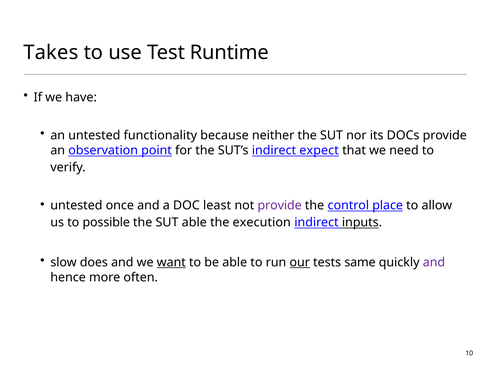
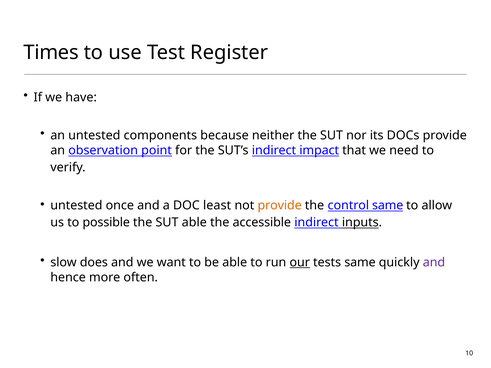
Takes: Takes -> Times
Runtime: Runtime -> Register
functionality: functionality -> components
expect: expect -> impact
provide at (280, 205) colour: purple -> orange
control place: place -> same
execution: execution -> accessible
want underline: present -> none
